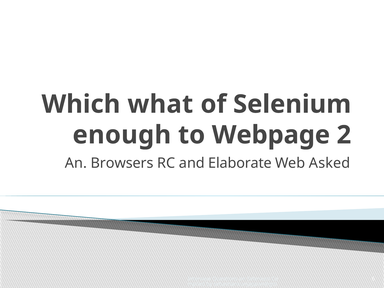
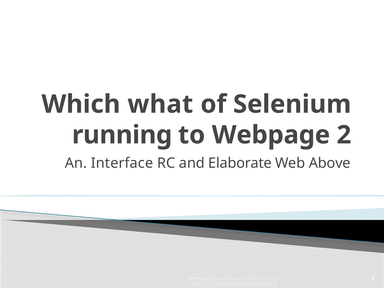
enough: enough -> running
Browsers: Browsers -> Interface
Asked: Asked -> Above
